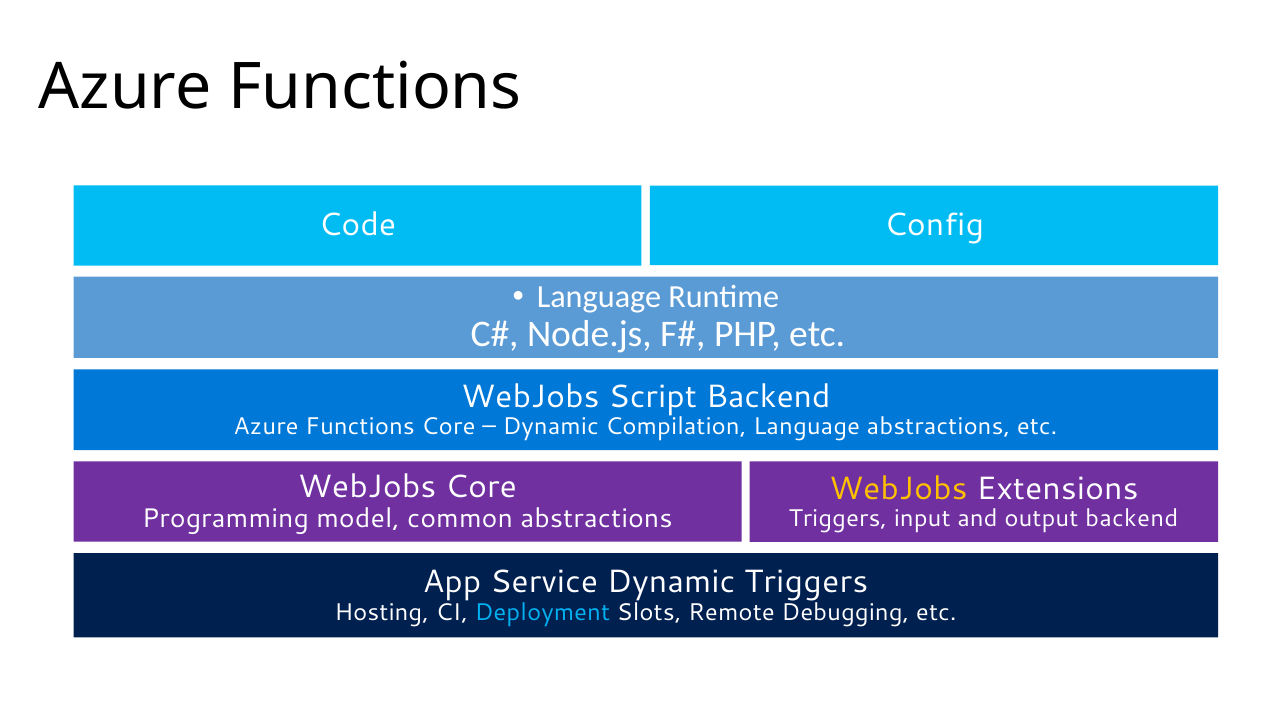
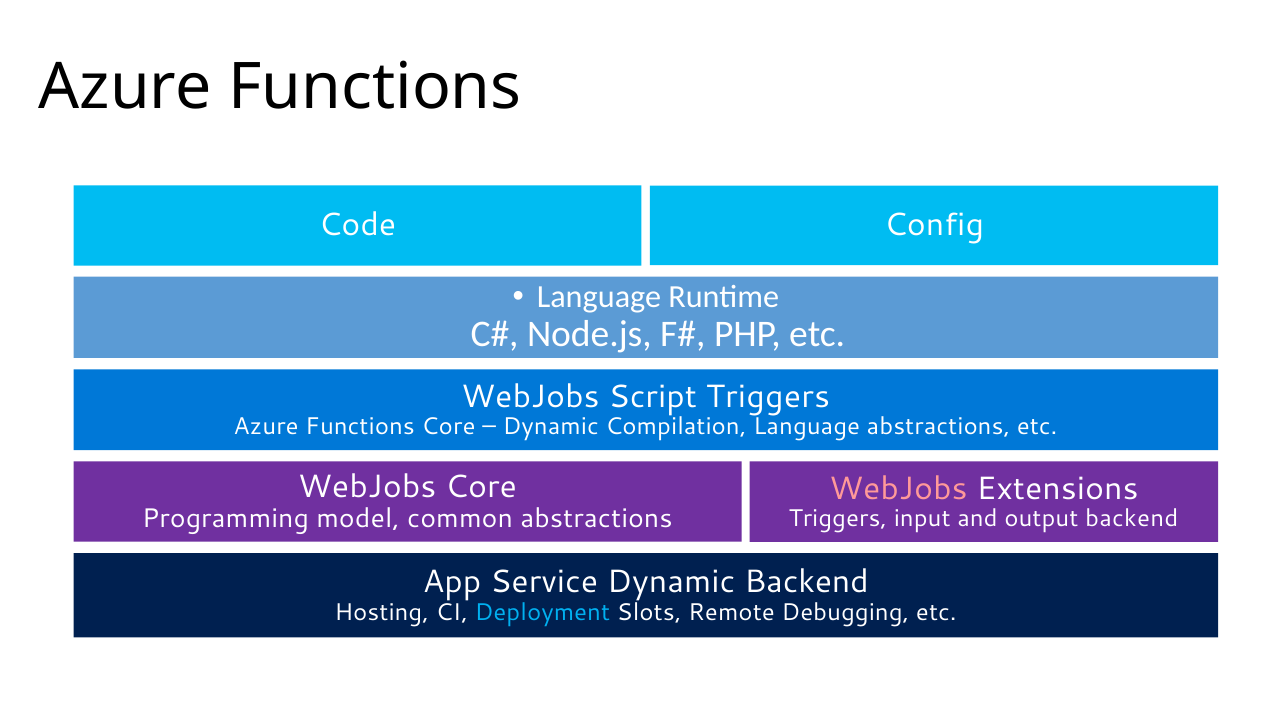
Script Backend: Backend -> Triggers
WebJobs at (898, 489) colour: yellow -> pink
Dynamic Triggers: Triggers -> Backend
